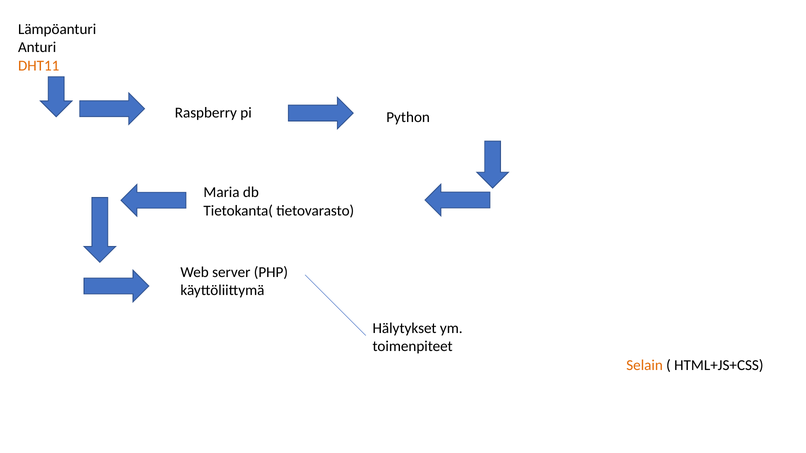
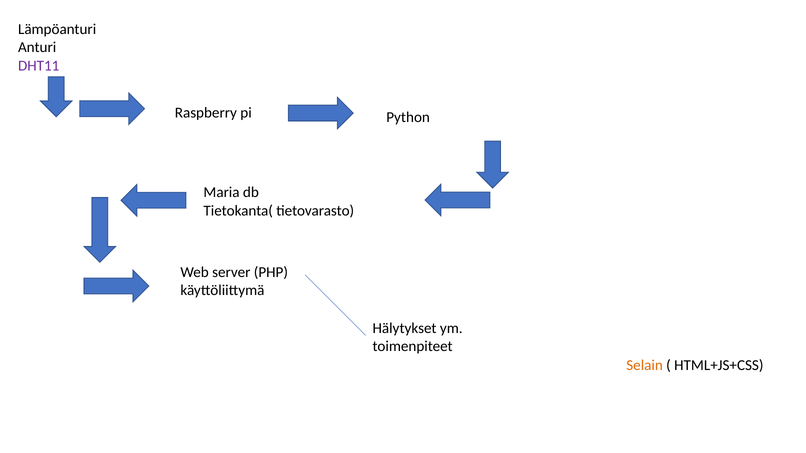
DHT11 colour: orange -> purple
